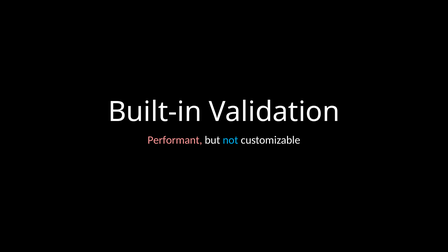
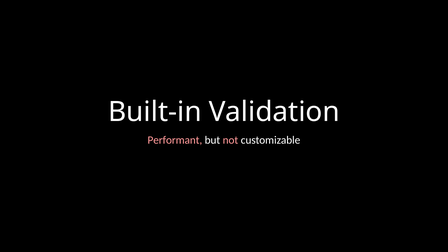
not colour: light blue -> pink
